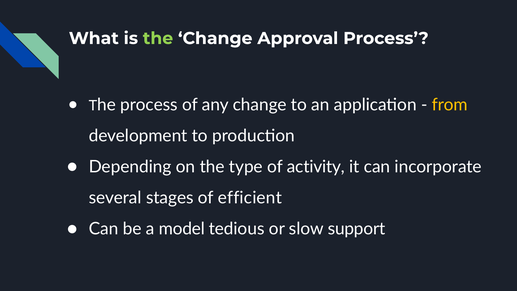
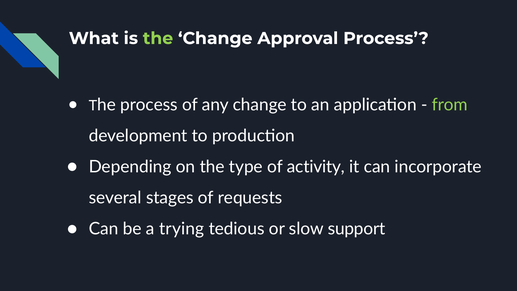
from colour: yellow -> light green
efficient: efficient -> requests
model: model -> trying
